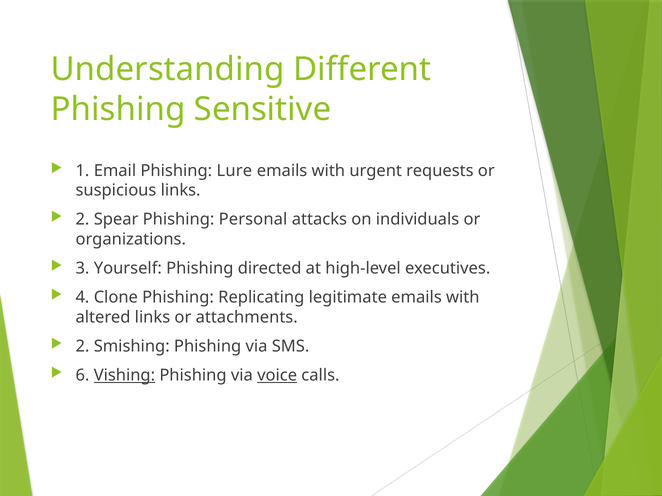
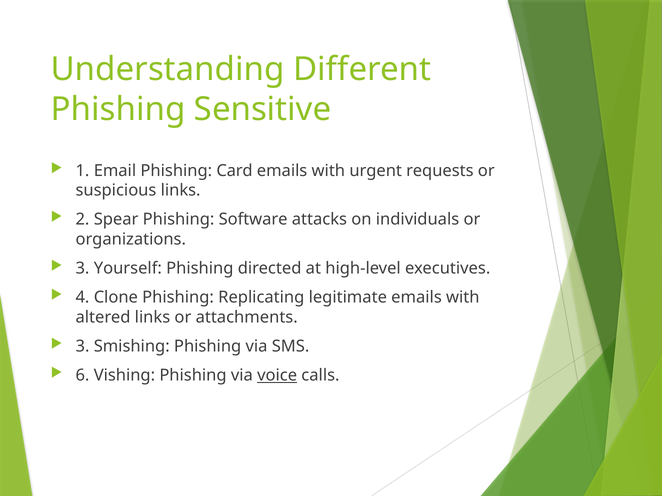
Lure: Lure -> Card
Personal: Personal -> Software
2 at (83, 347): 2 -> 3
Vishing underline: present -> none
